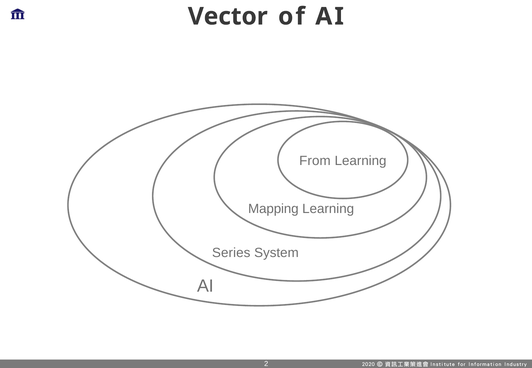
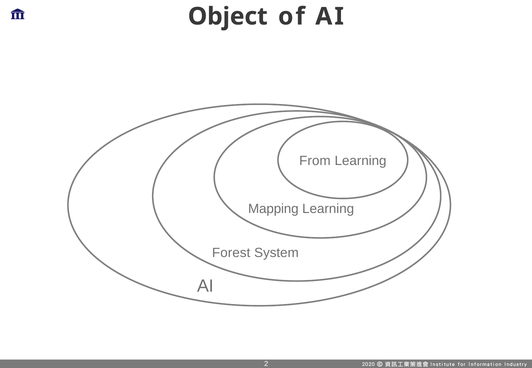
Vector: Vector -> Object
Series: Series -> Forest
